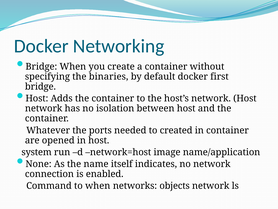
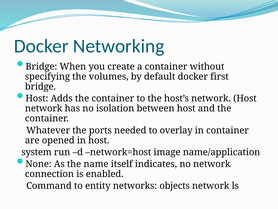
binaries: binaries -> volumes
created: created -> overlay
to when: when -> entity
